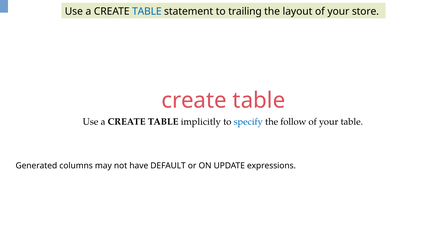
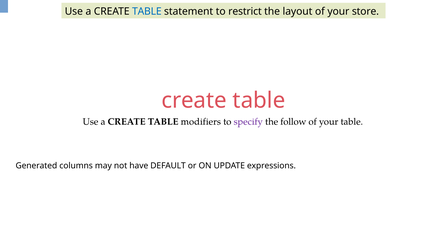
trailing: trailing -> restrict
implicitly: implicitly -> modifiers
specify colour: blue -> purple
